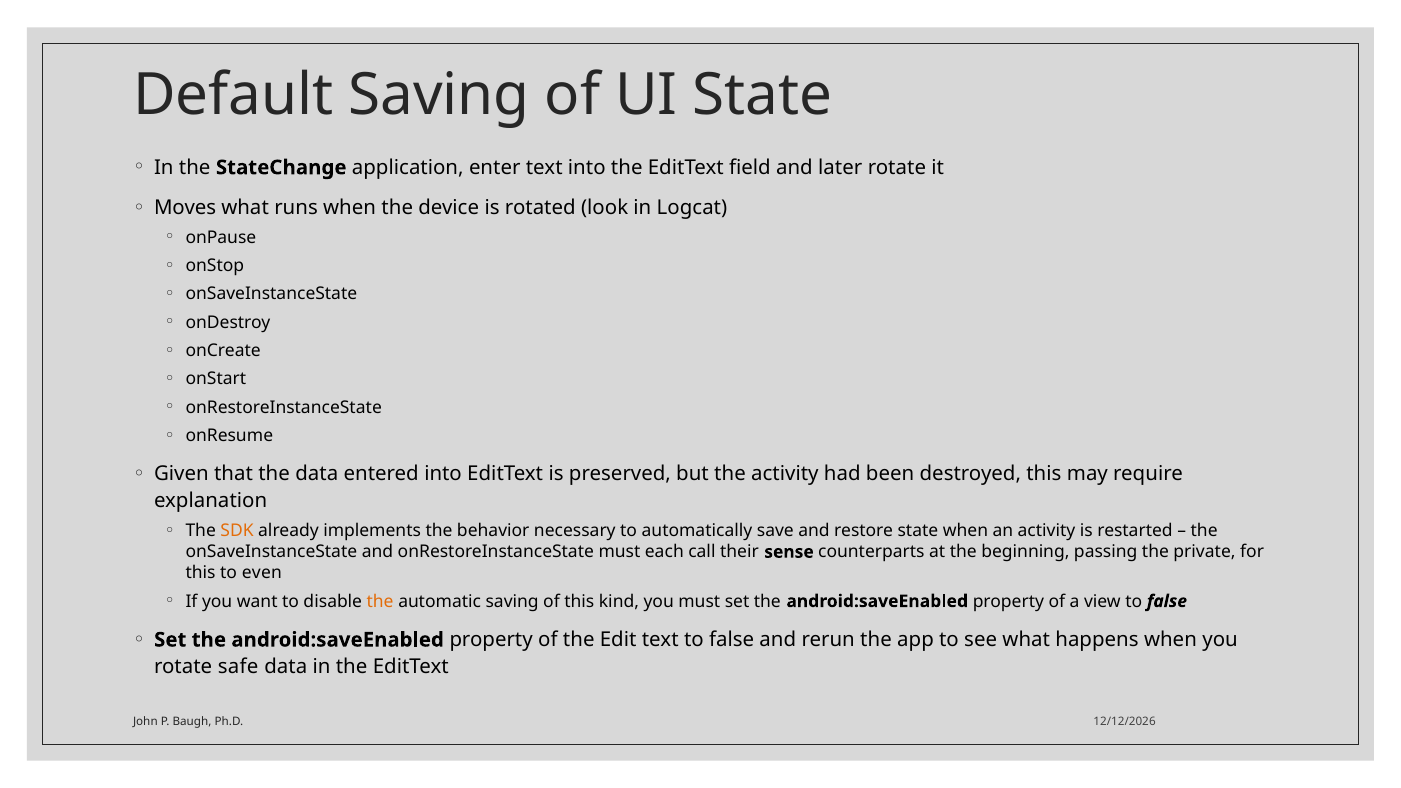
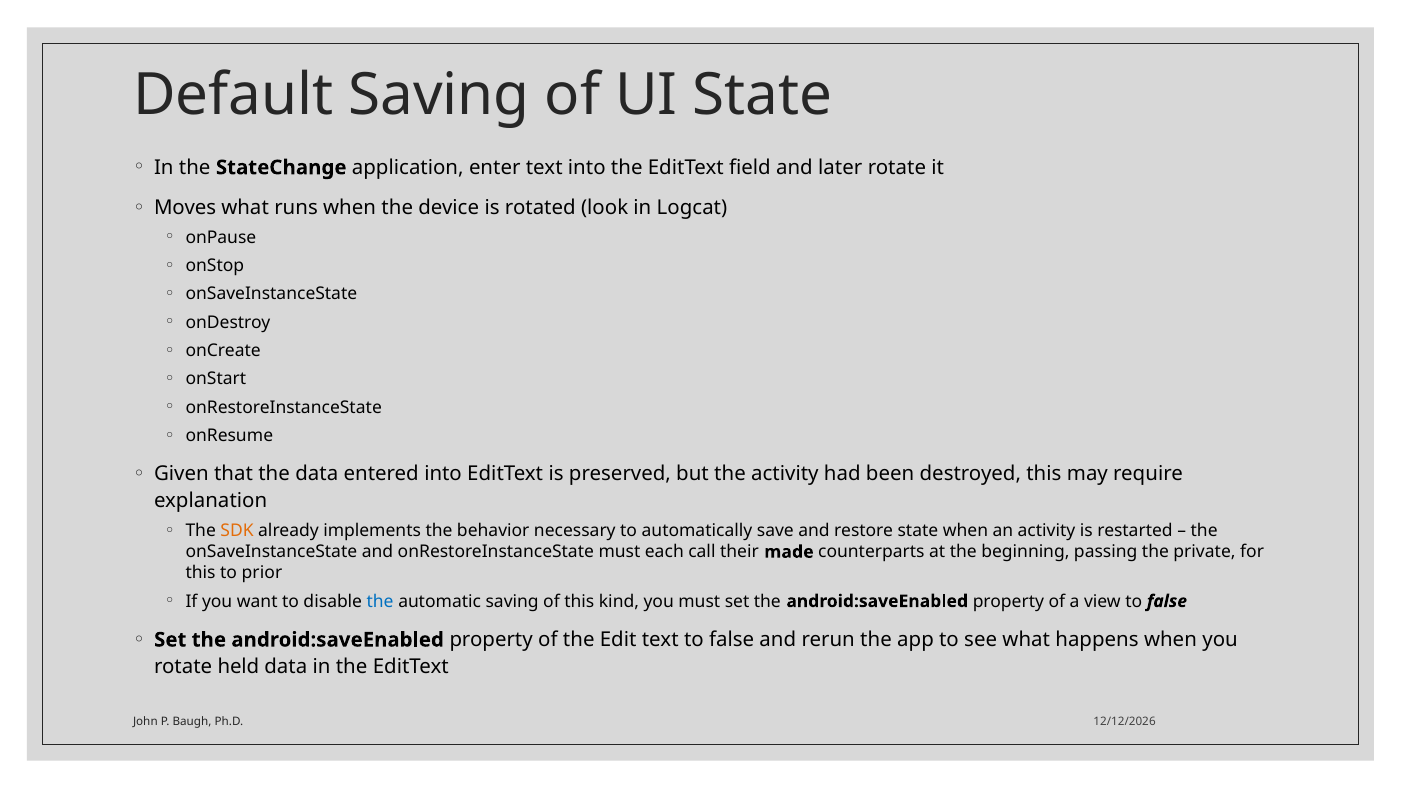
sense: sense -> made
even: even -> prior
the at (380, 601) colour: orange -> blue
safe: safe -> held
